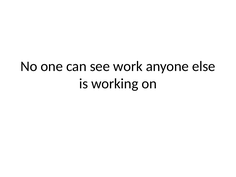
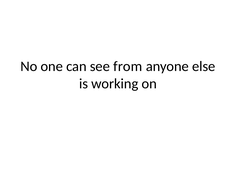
work: work -> from
